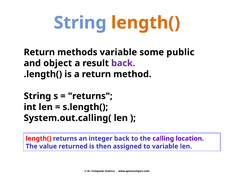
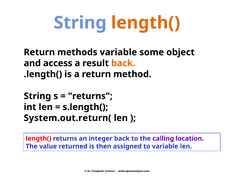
public: public -> object
object: object -> access
back at (123, 63) colour: purple -> orange
System.out.calling(: System.out.calling( -> System.out.return(
